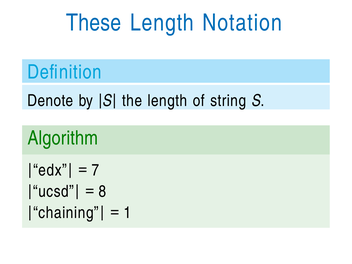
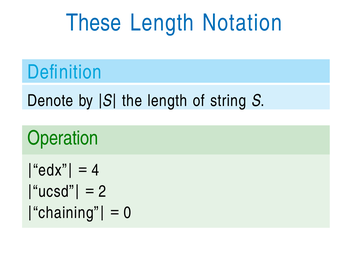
Algorithm: Algorithm -> Operation
7: 7 -> 4
8: 8 -> 2
1: 1 -> 0
